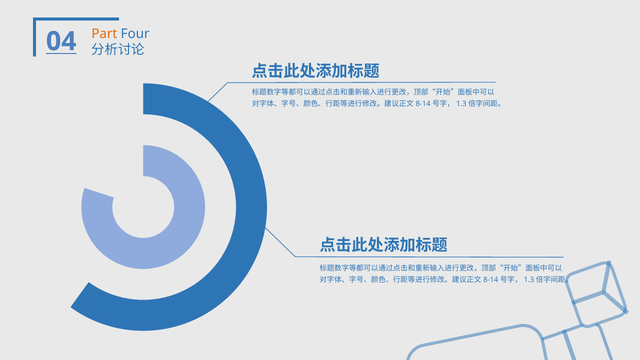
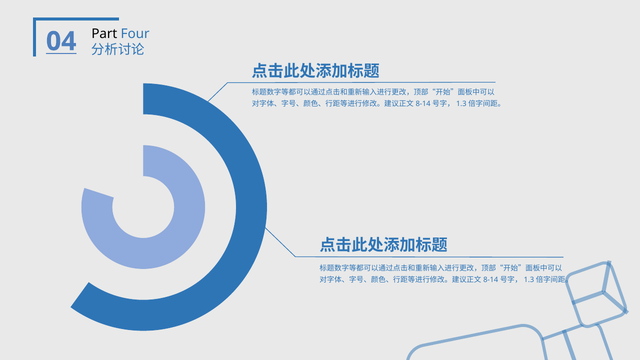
Part colour: orange -> black
